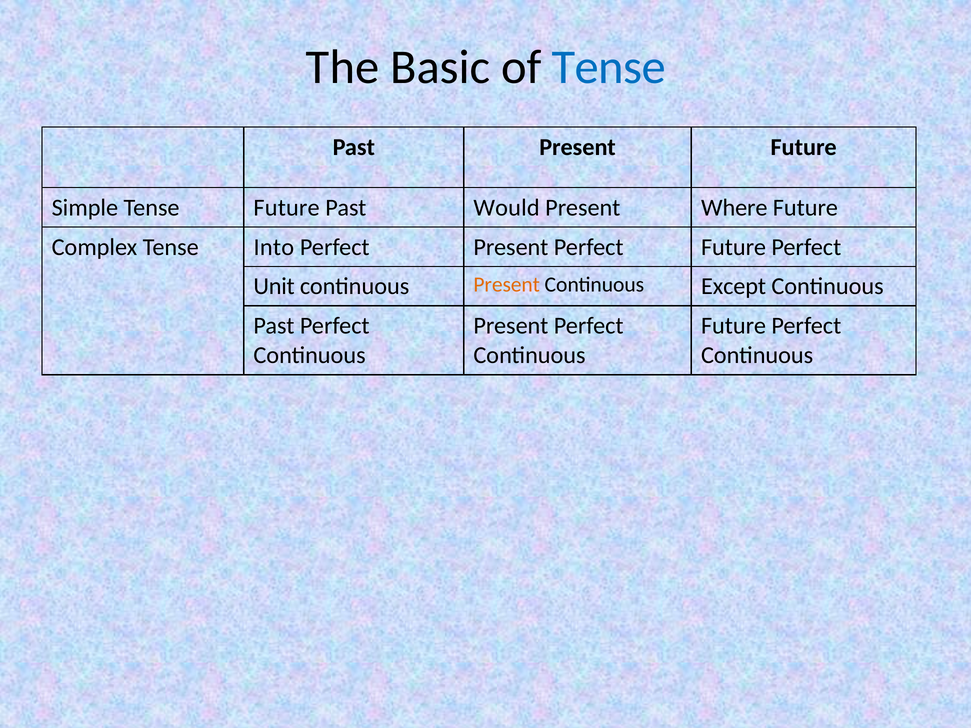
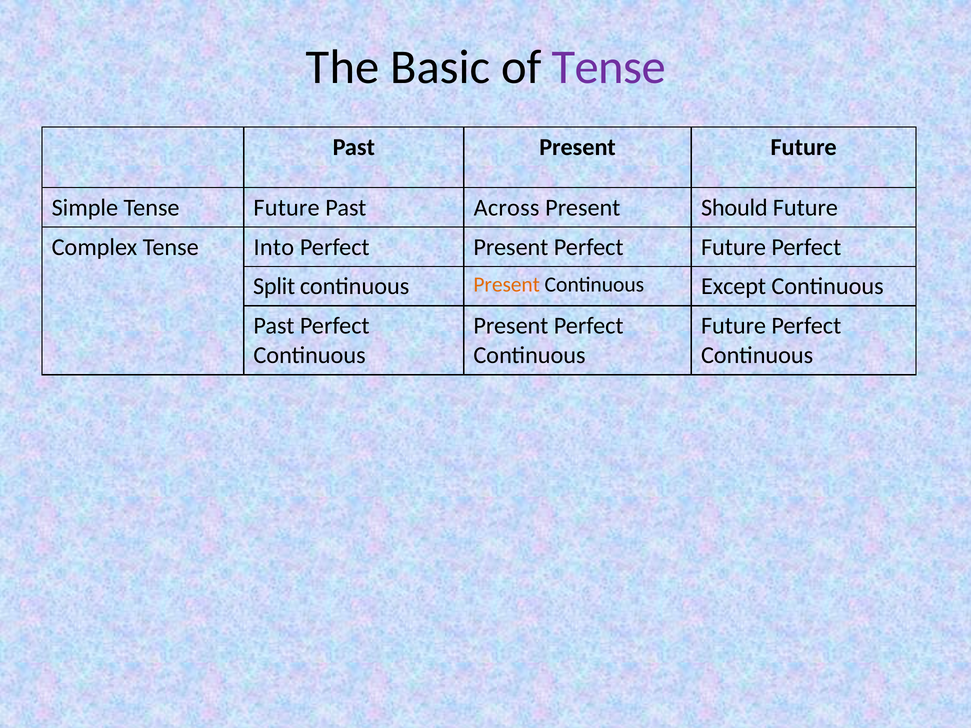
Tense at (609, 67) colour: blue -> purple
Would: Would -> Across
Where: Where -> Should
Unit: Unit -> Split
